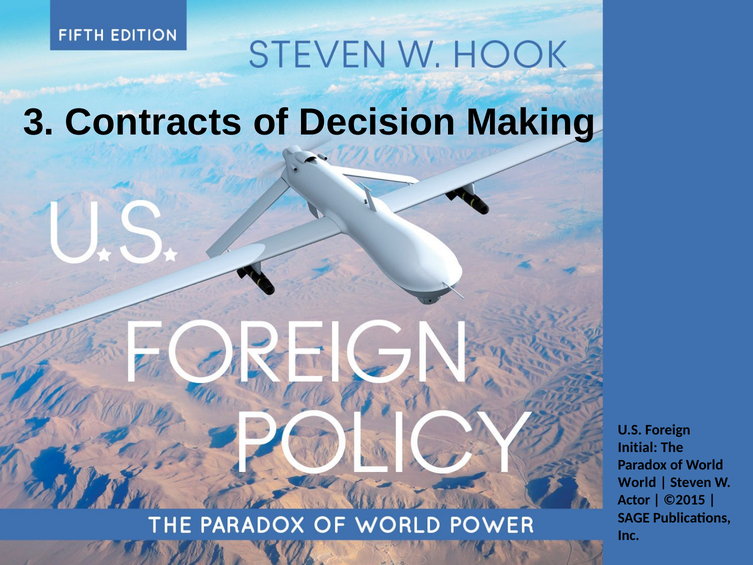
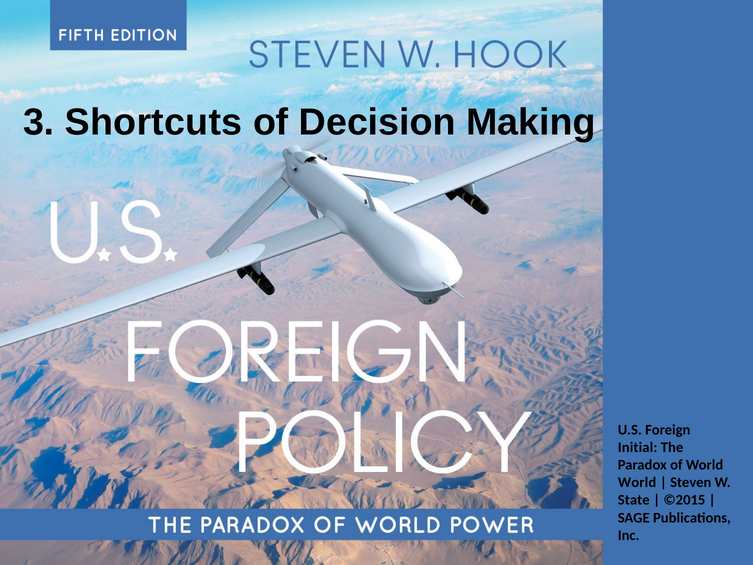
Contracts: Contracts -> Shortcuts
Actor: Actor -> State
